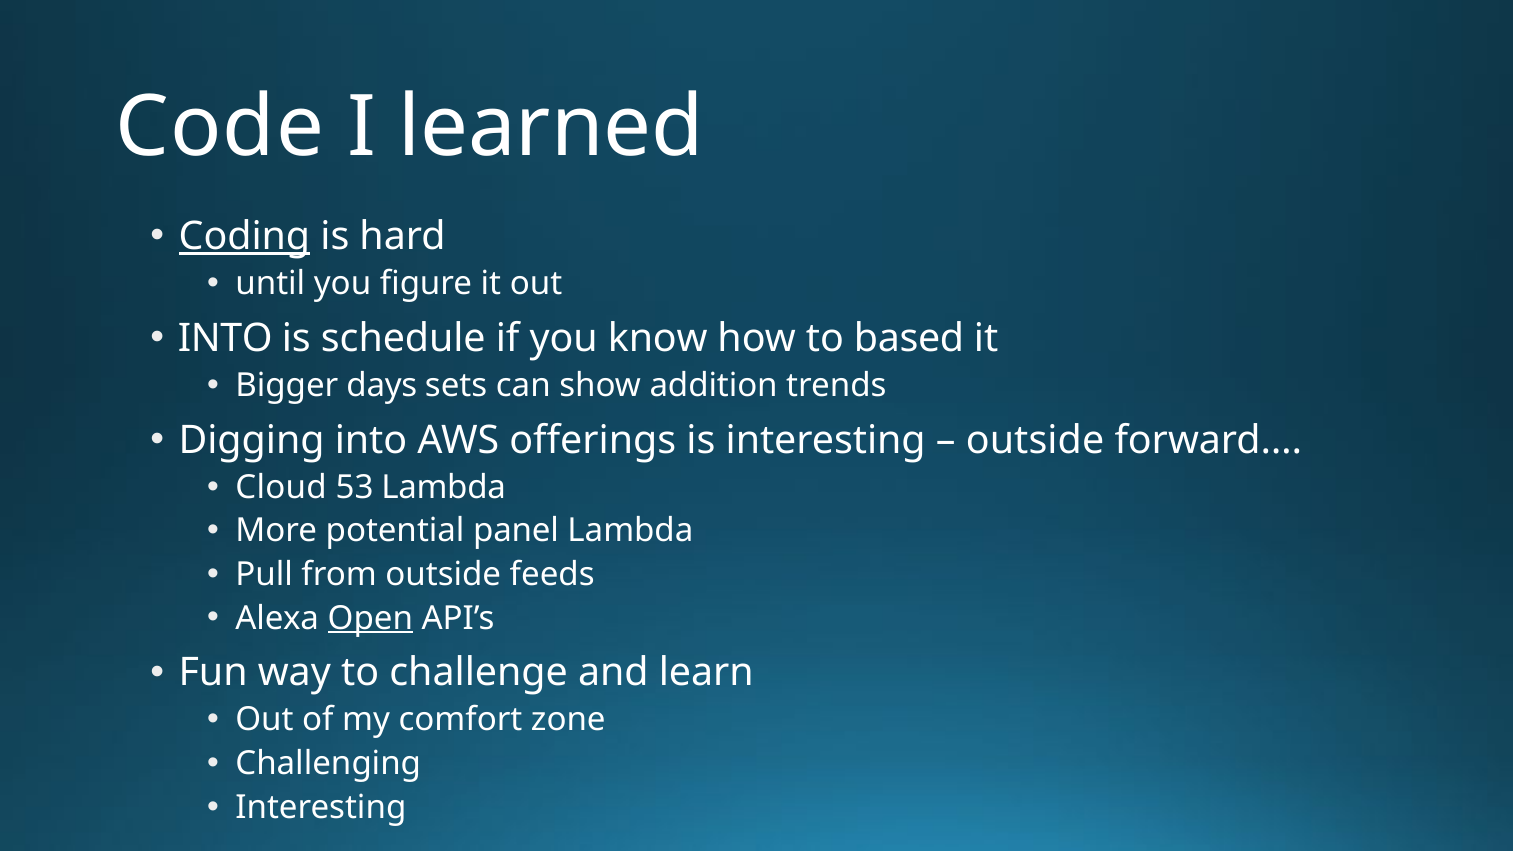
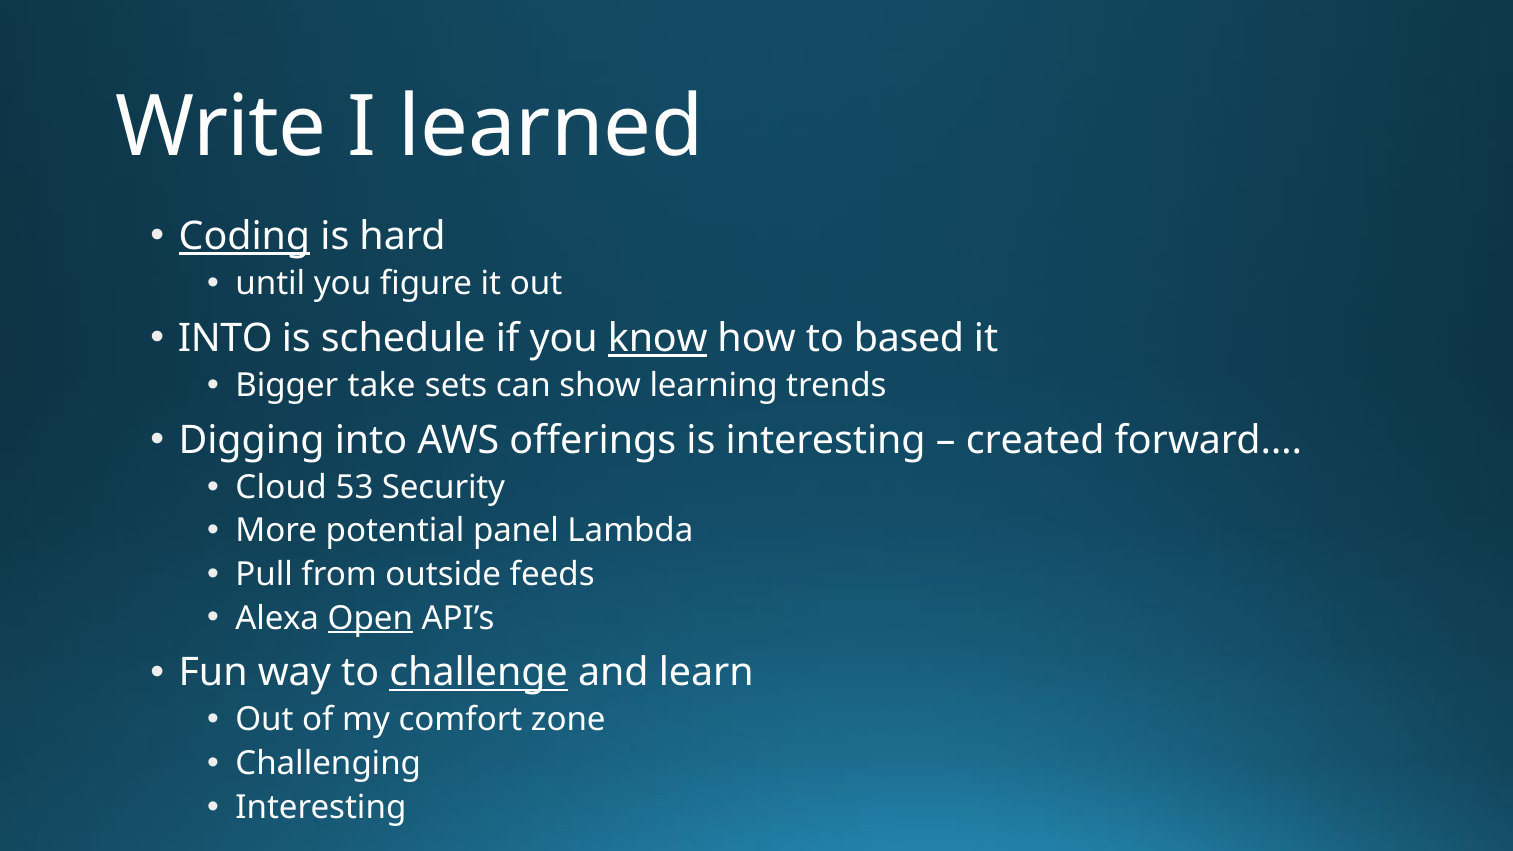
Code: Code -> Write
know underline: none -> present
days: days -> take
addition: addition -> learning
outside at (1035, 440): outside -> created
53 Lambda: Lambda -> Security
challenge underline: none -> present
